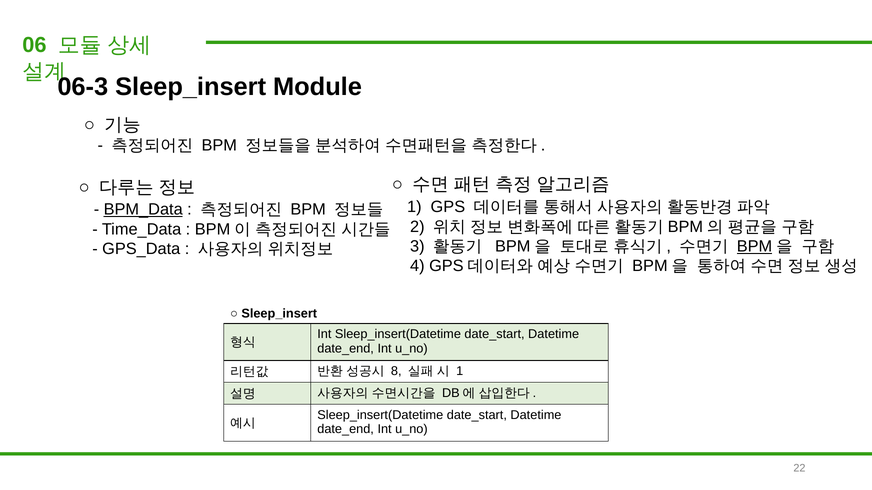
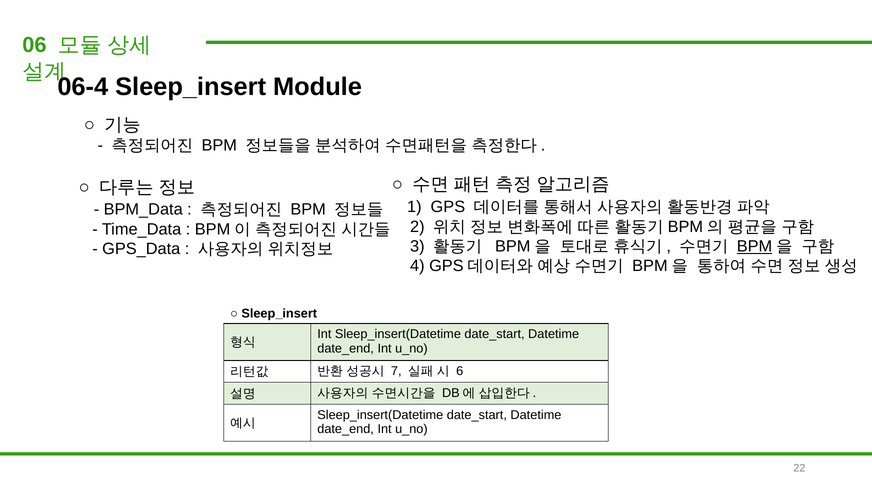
06-3: 06-3 -> 06-4
BPM_Data underline: present -> none
8: 8 -> 7
1 at (460, 372): 1 -> 6
